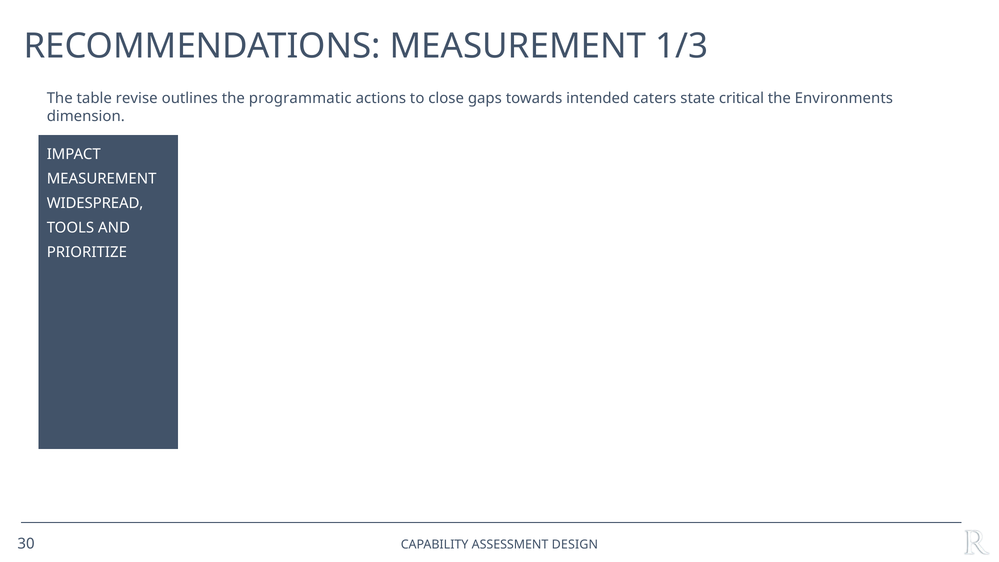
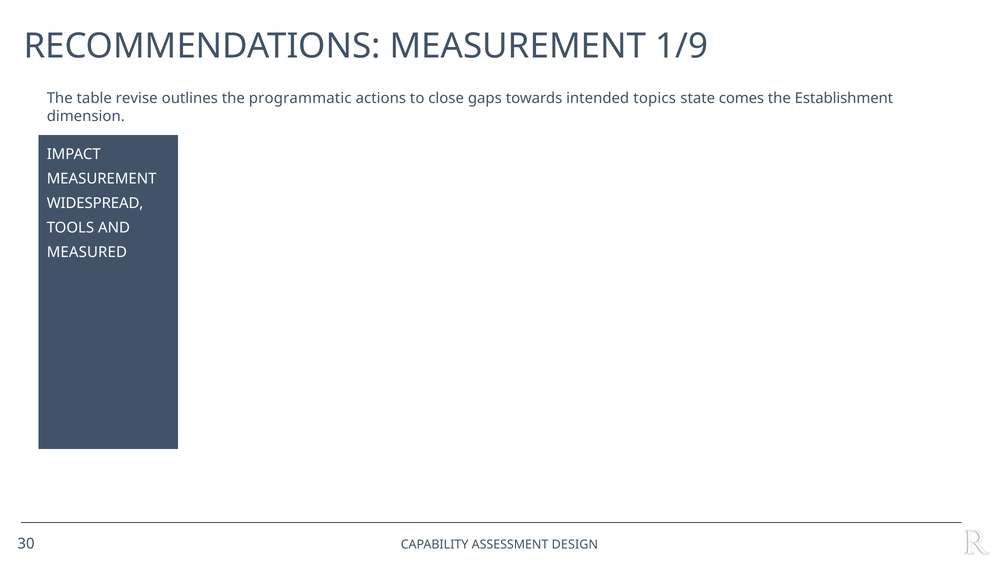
1/3: 1/3 -> 1/9
caters: caters -> topics
critical: critical -> comes
Environments: Environments -> Establishment
PRIORITIZE: PRIORITIZE -> MEASURED
